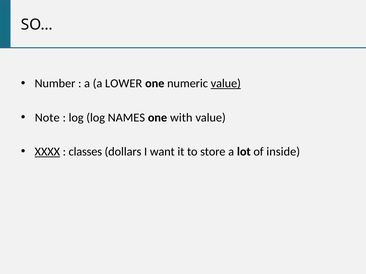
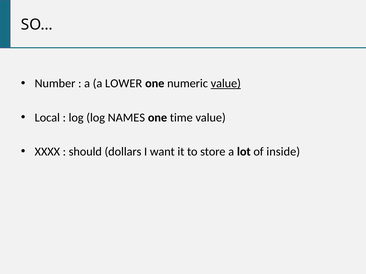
Note: Note -> Local
with: with -> time
XXXX underline: present -> none
classes: classes -> should
